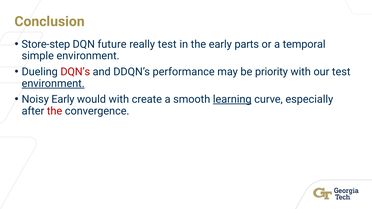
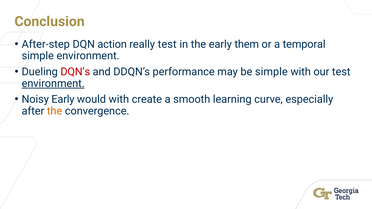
Store-step: Store-step -> After-step
future: future -> action
parts: parts -> them
be priority: priority -> simple
learning underline: present -> none
the at (55, 111) colour: red -> orange
